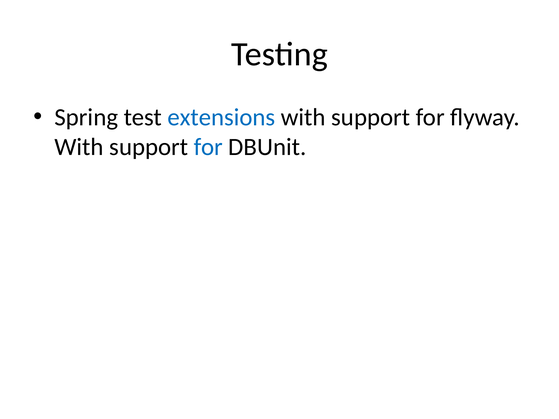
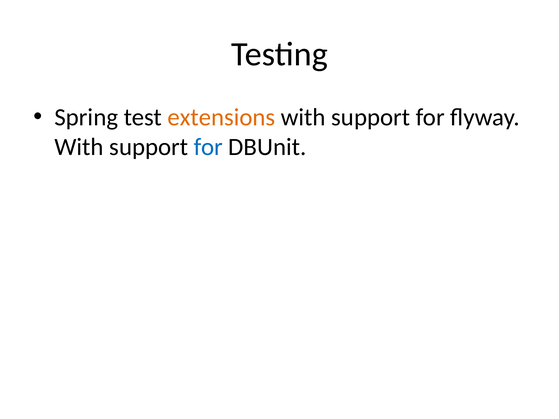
extensions colour: blue -> orange
